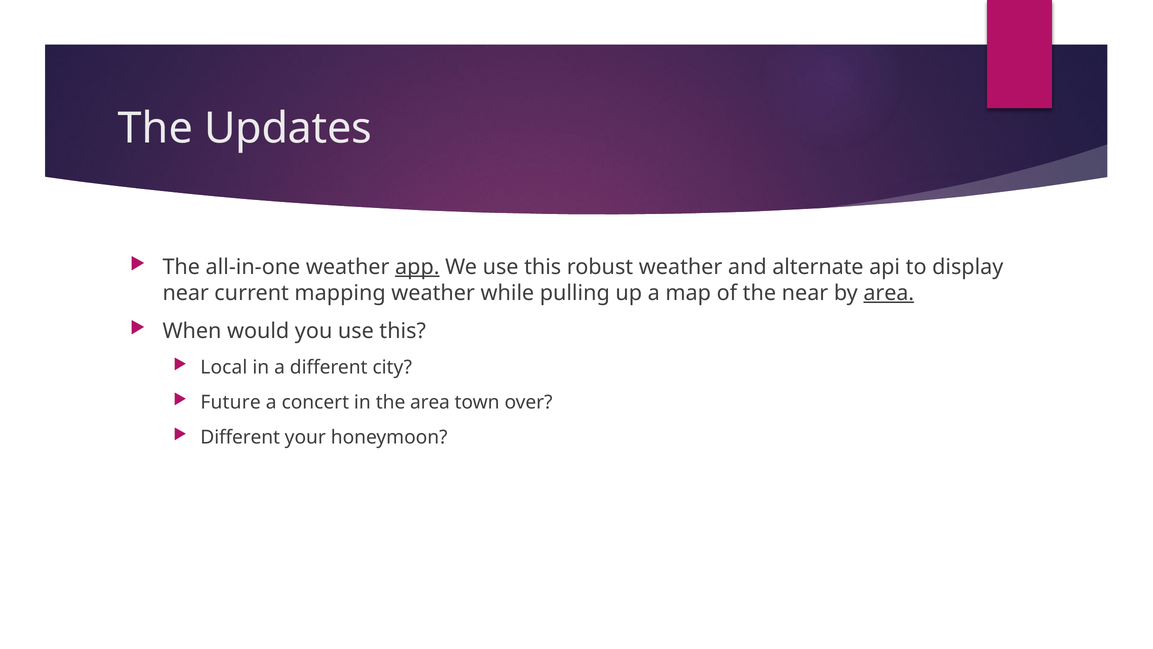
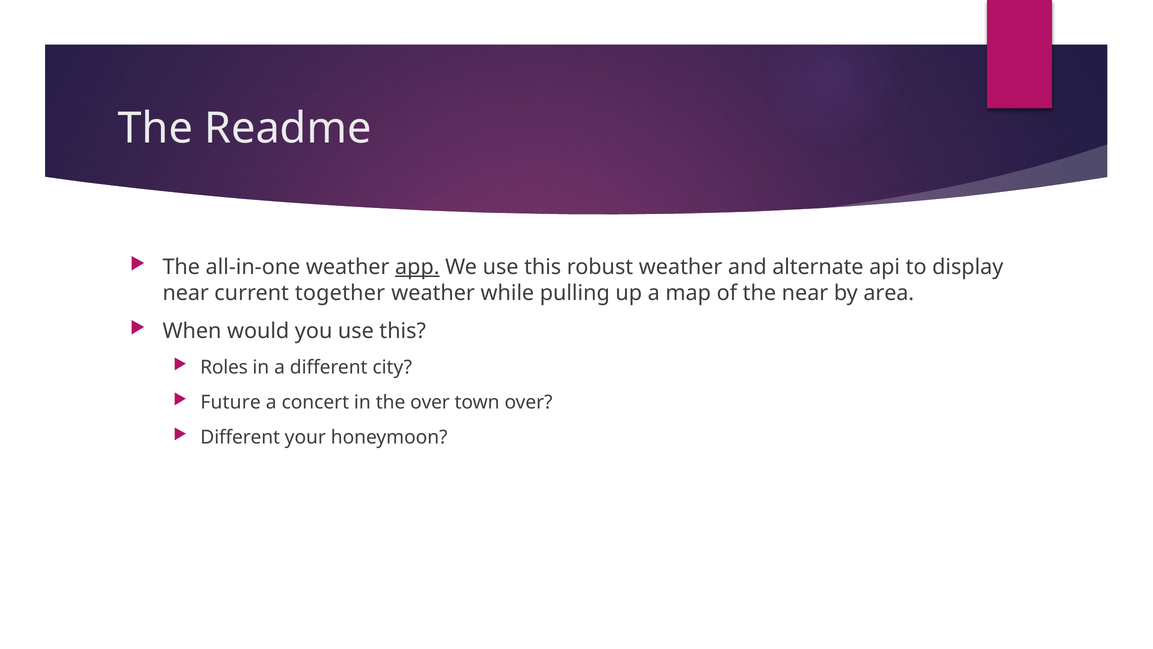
Updates: Updates -> Readme
mapping: mapping -> together
area at (889, 293) underline: present -> none
Local: Local -> Roles
the area: area -> over
